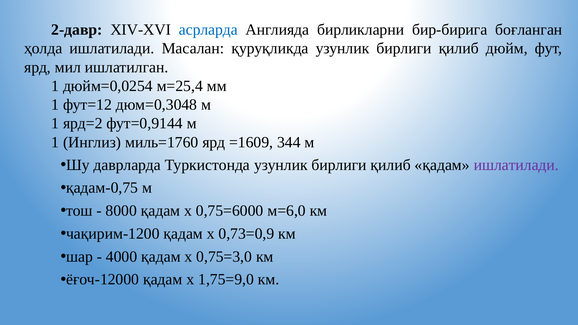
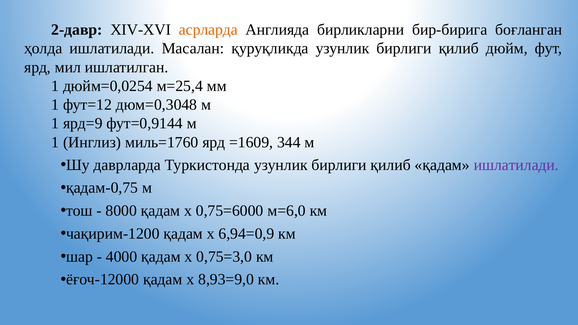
асрларда colour: blue -> orange
ярд=2: ярд=2 -> ярд=9
0,73=0,9: 0,73=0,9 -> 6,94=0,9
1,75=9,0: 1,75=9,0 -> 8,93=9,0
